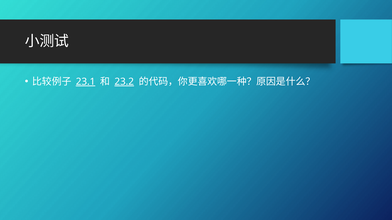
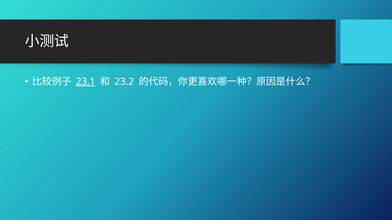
23.2 underline: present -> none
